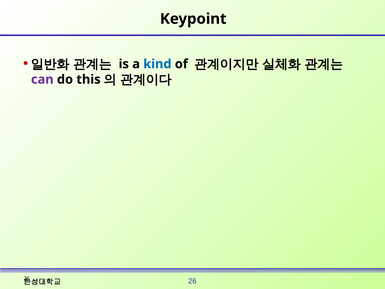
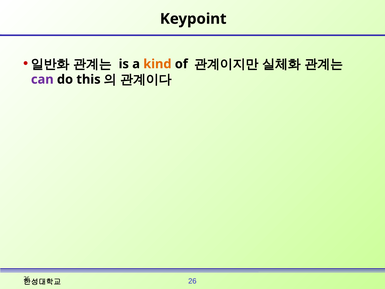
kind colour: blue -> orange
